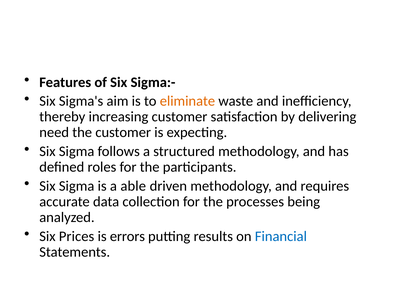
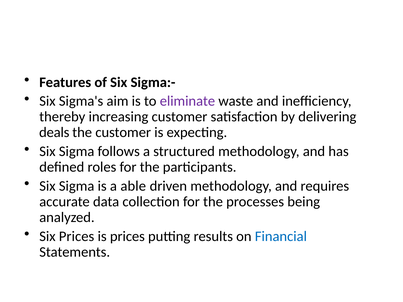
eliminate colour: orange -> purple
need: need -> deals
is errors: errors -> prices
